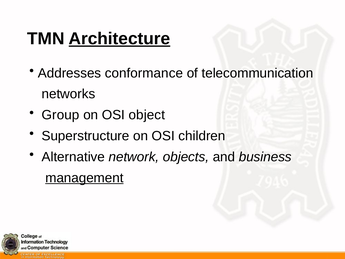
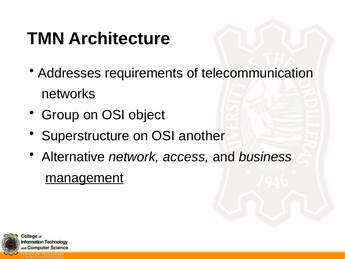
Architecture underline: present -> none
conformance: conformance -> requirements
children: children -> another
objects: objects -> access
